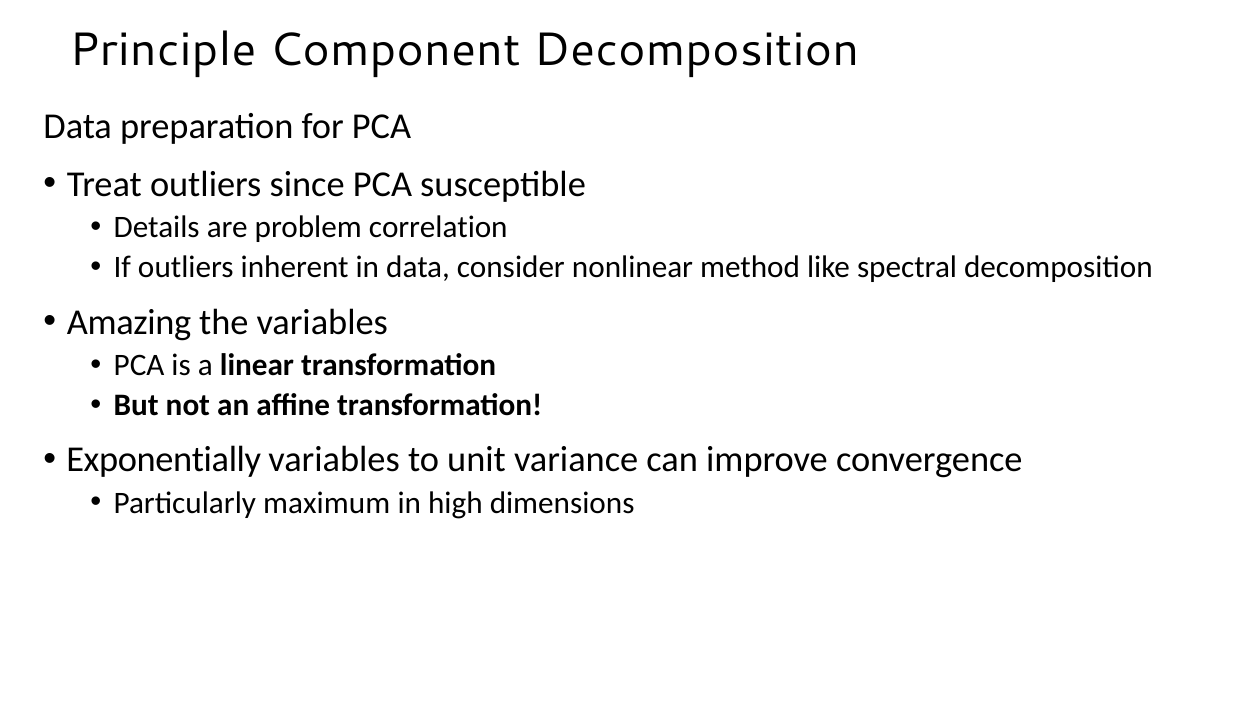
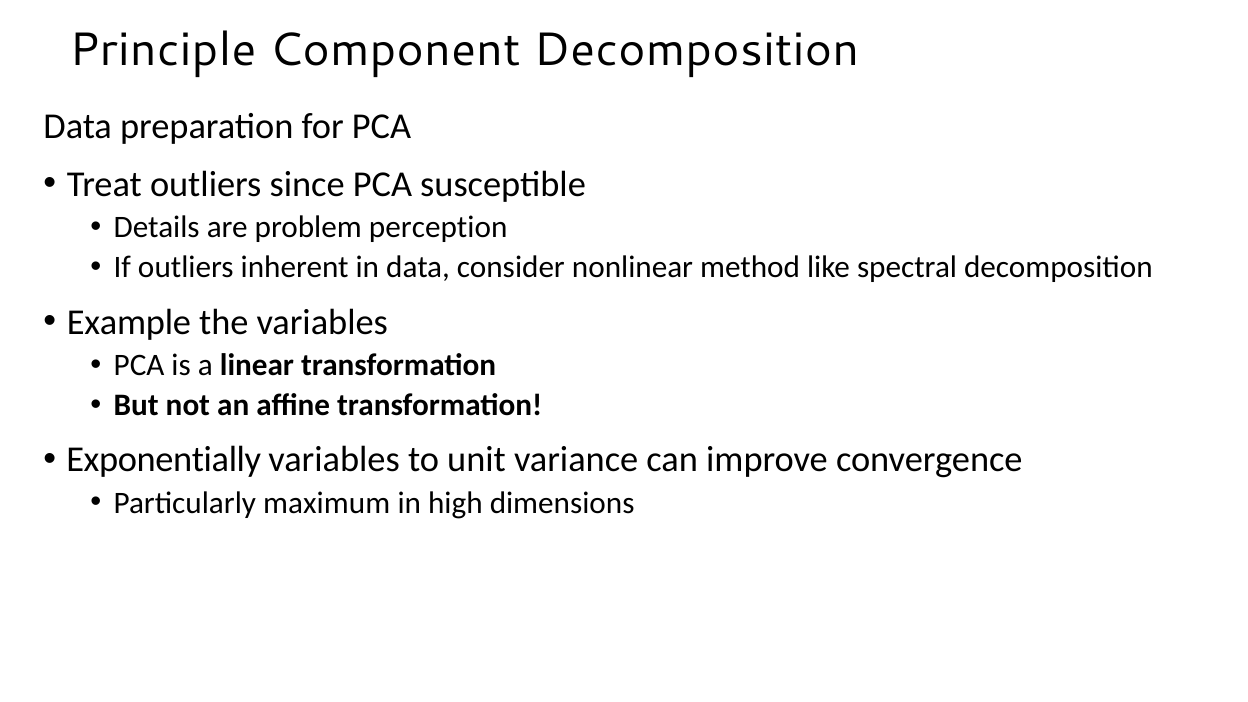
correlation: correlation -> perception
Amazing: Amazing -> Example
